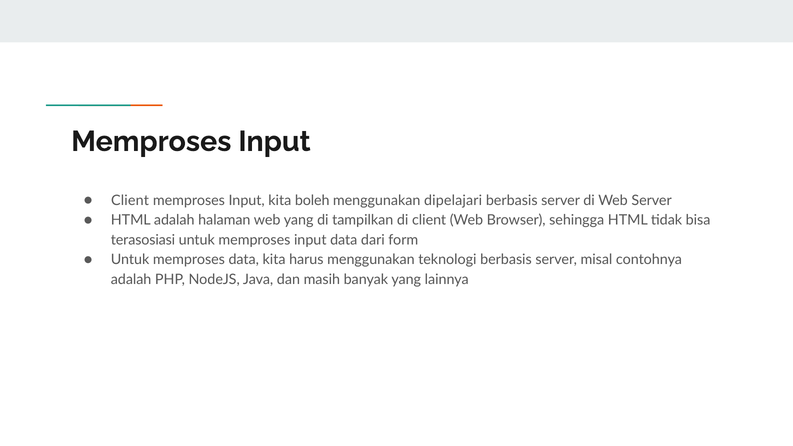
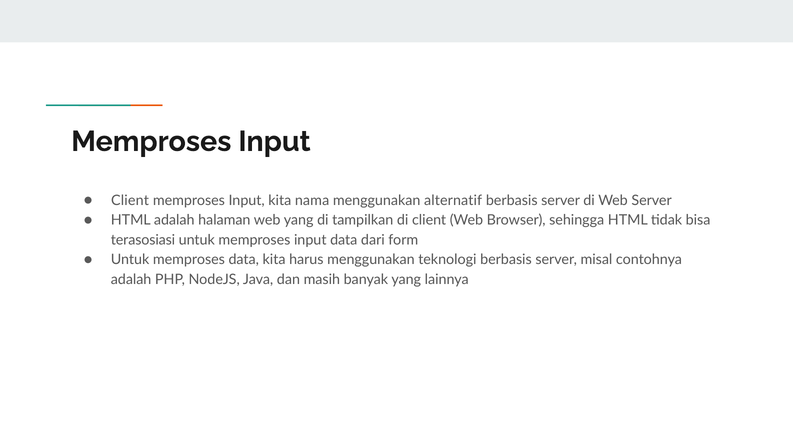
boleh: boleh -> nama
dipelajari: dipelajari -> alternatif
